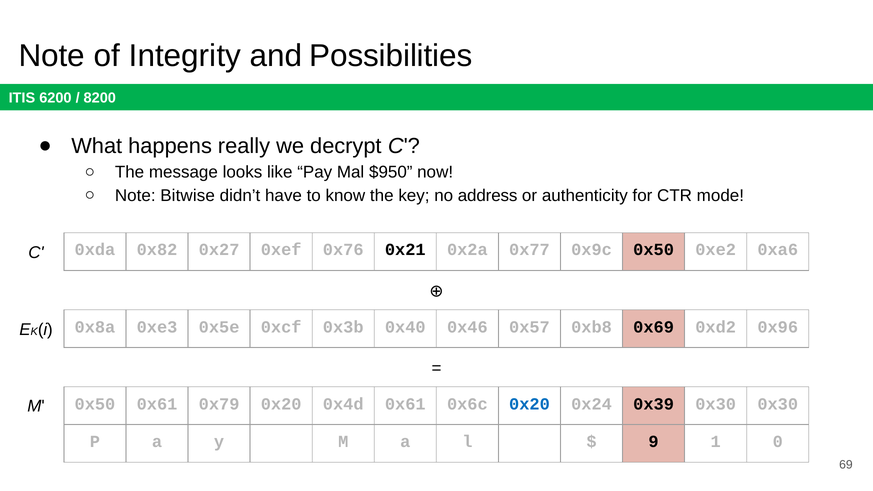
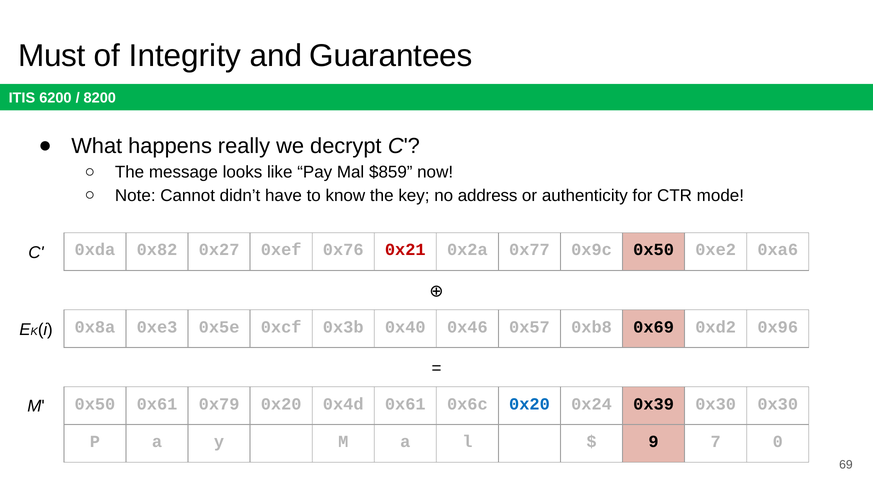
Note at (52, 56): Note -> Must
Possibilities: Possibilities -> Guarantees
$950: $950 -> $859
Bitwise: Bitwise -> Cannot
0x21 colour: black -> red
1: 1 -> 7
